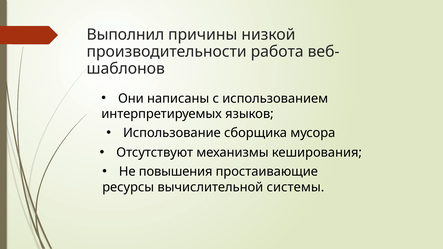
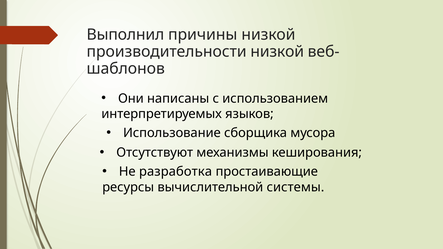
производительности работа: работа -> низкой
повышения: повышения -> разработка
